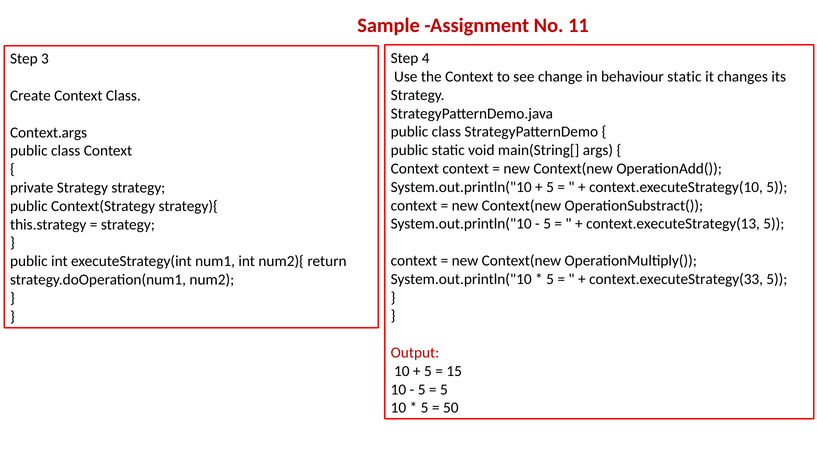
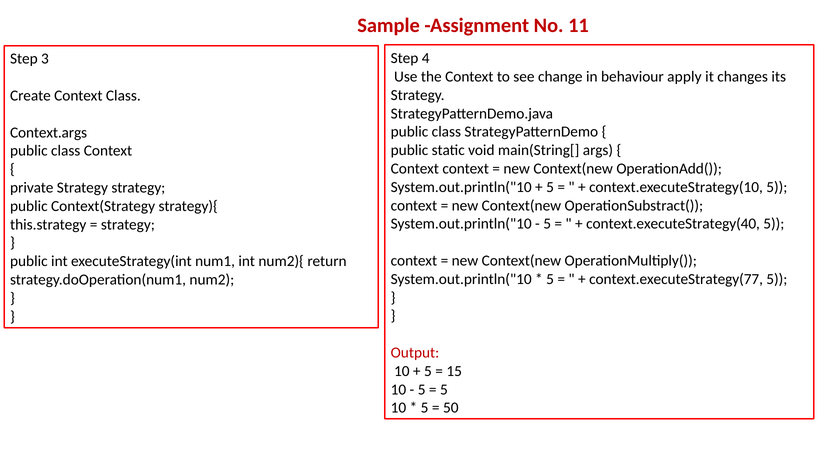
behaviour static: static -> apply
context.executeStrategy(13: context.executeStrategy(13 -> context.executeStrategy(40
context.executeStrategy(33: context.executeStrategy(33 -> context.executeStrategy(77
